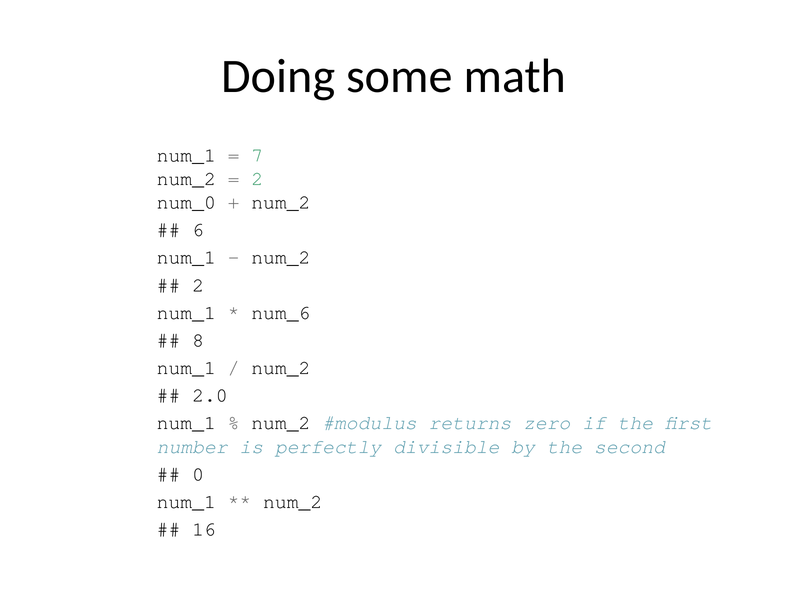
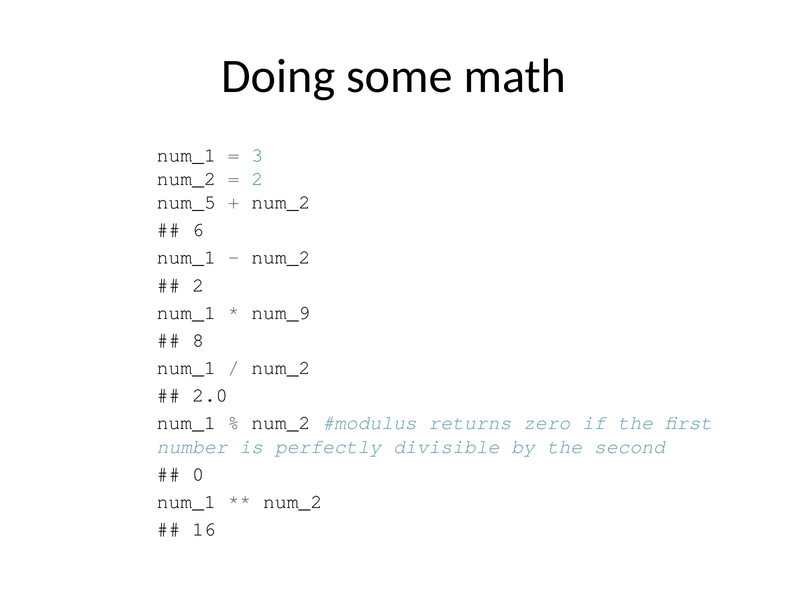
7: 7 -> 3
num_0: num_0 -> num_5
num_6: num_6 -> num_9
